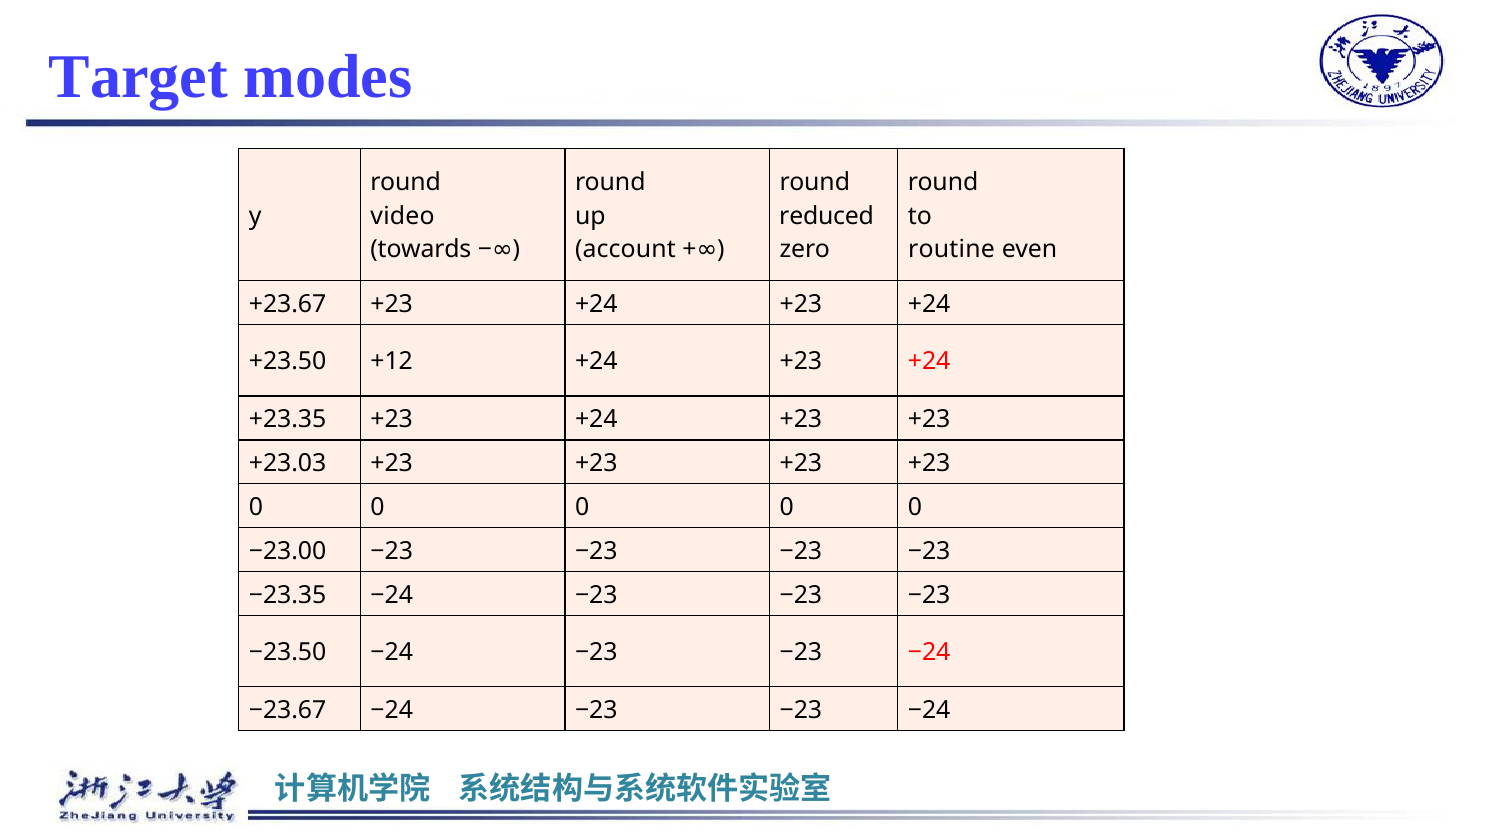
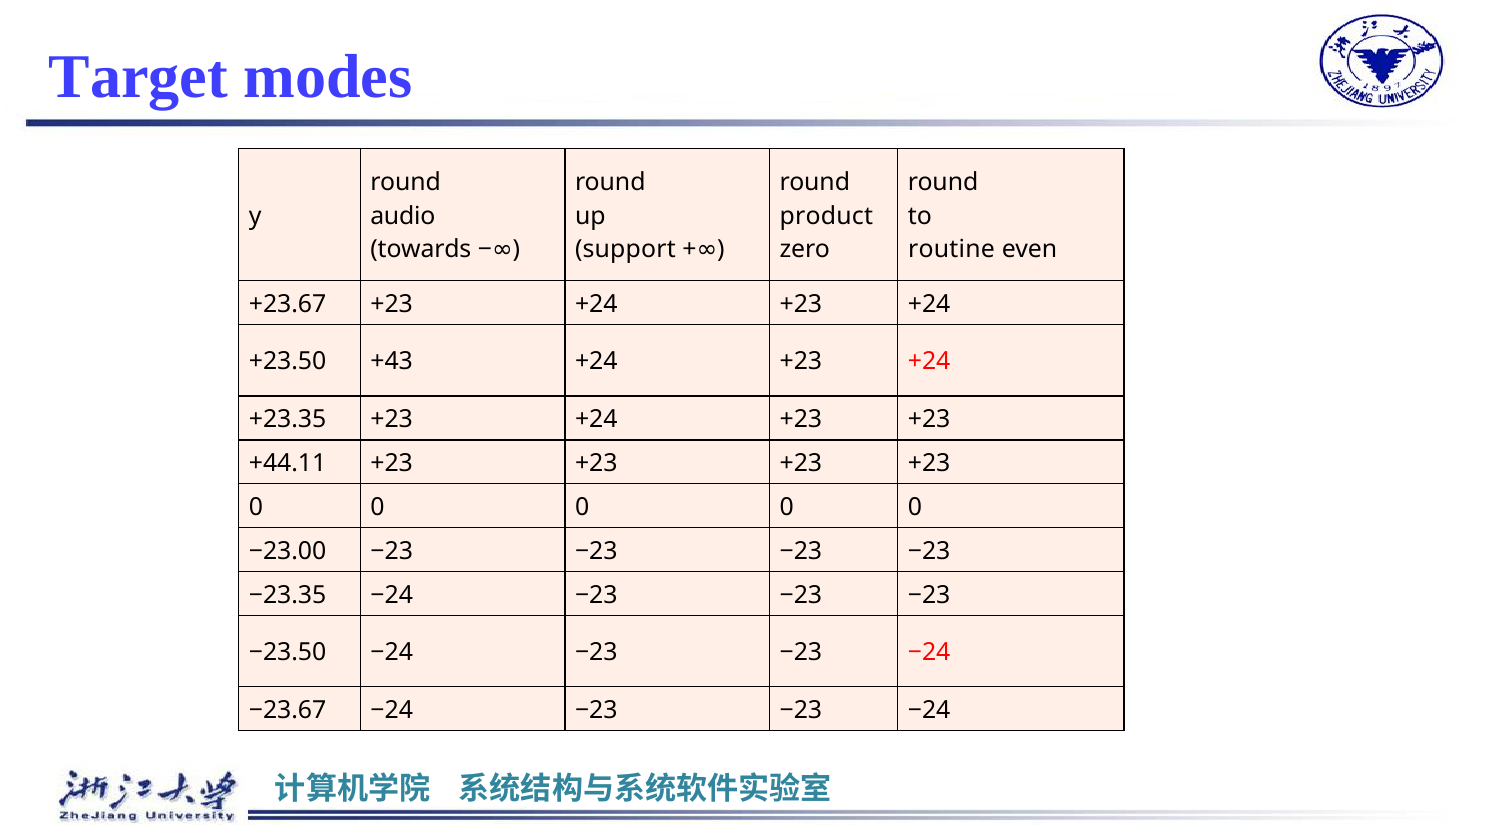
video: video -> audio
reduced: reduced -> product
account: account -> support
+12: +12 -> +43
+23.03: +23.03 -> +44.11
